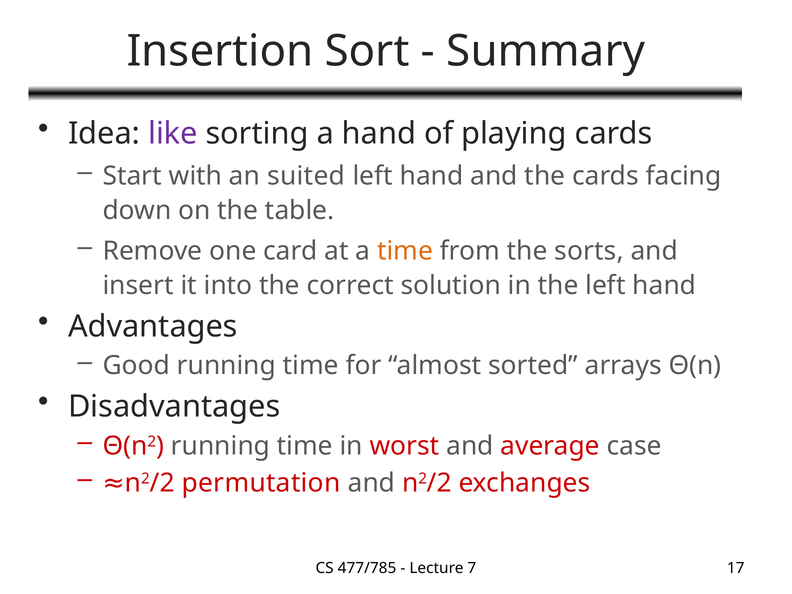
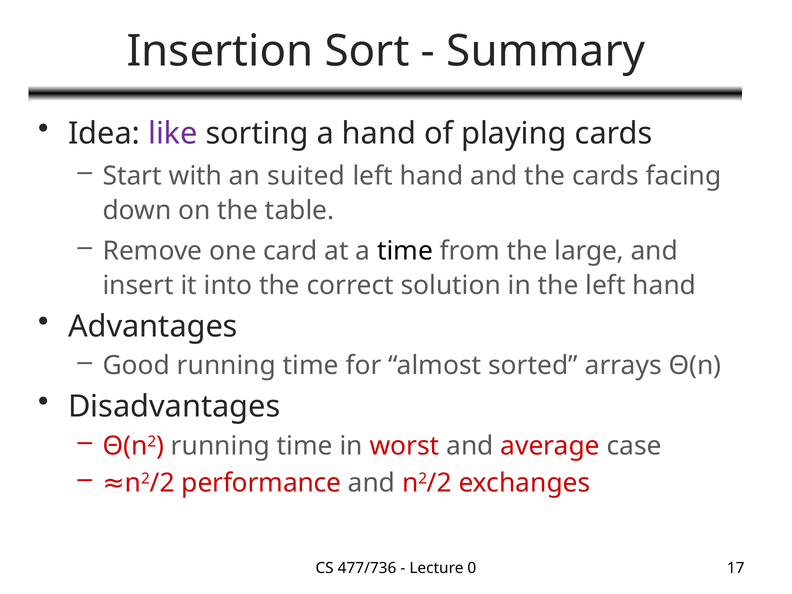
time at (405, 251) colour: orange -> black
sorts: sorts -> large
permutation: permutation -> performance
477/785: 477/785 -> 477/736
7: 7 -> 0
